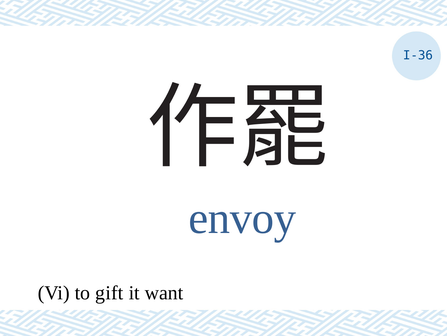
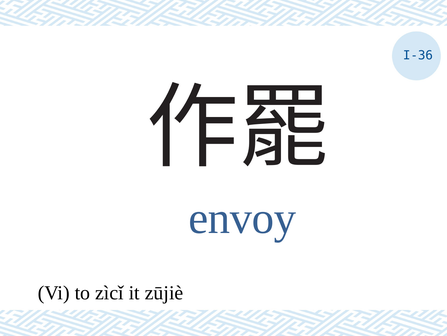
gift: gift -> zìcǐ
want: want -> zūjiè
